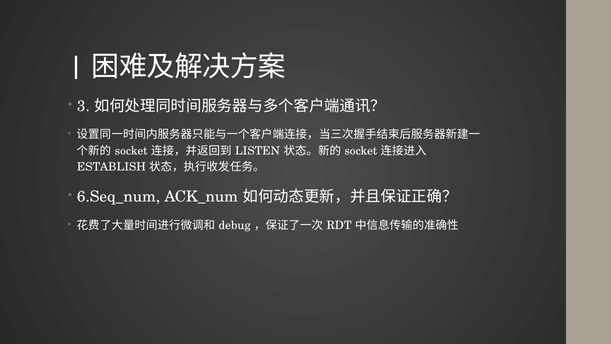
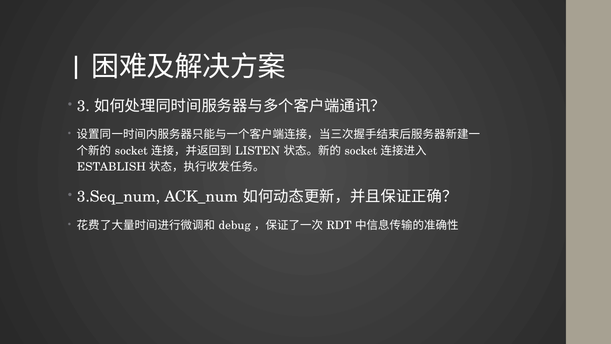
6.Seq_num: 6.Seq_num -> 3.Seq_num
